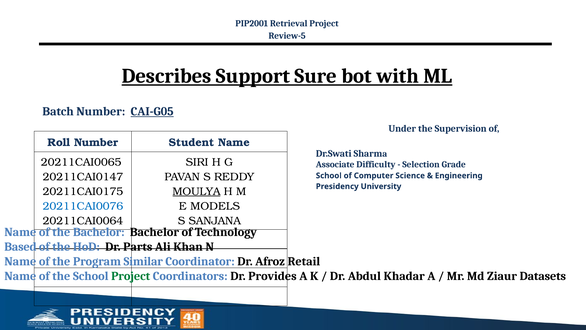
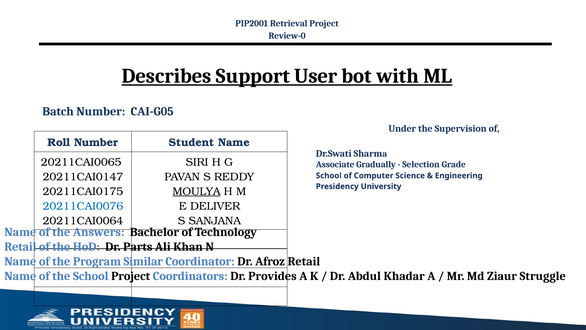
Review-5: Review-5 -> Review-0
Sure: Sure -> User
CAI-G05 underline: present -> none
Difficulty: Difficulty -> Gradually
MODELS: MODELS -> DELIVER
the Bachelor: Bachelor -> Answers
Based at (20, 246): Based -> Retail
Project at (131, 276) colour: green -> black
Datasets: Datasets -> Struggle
